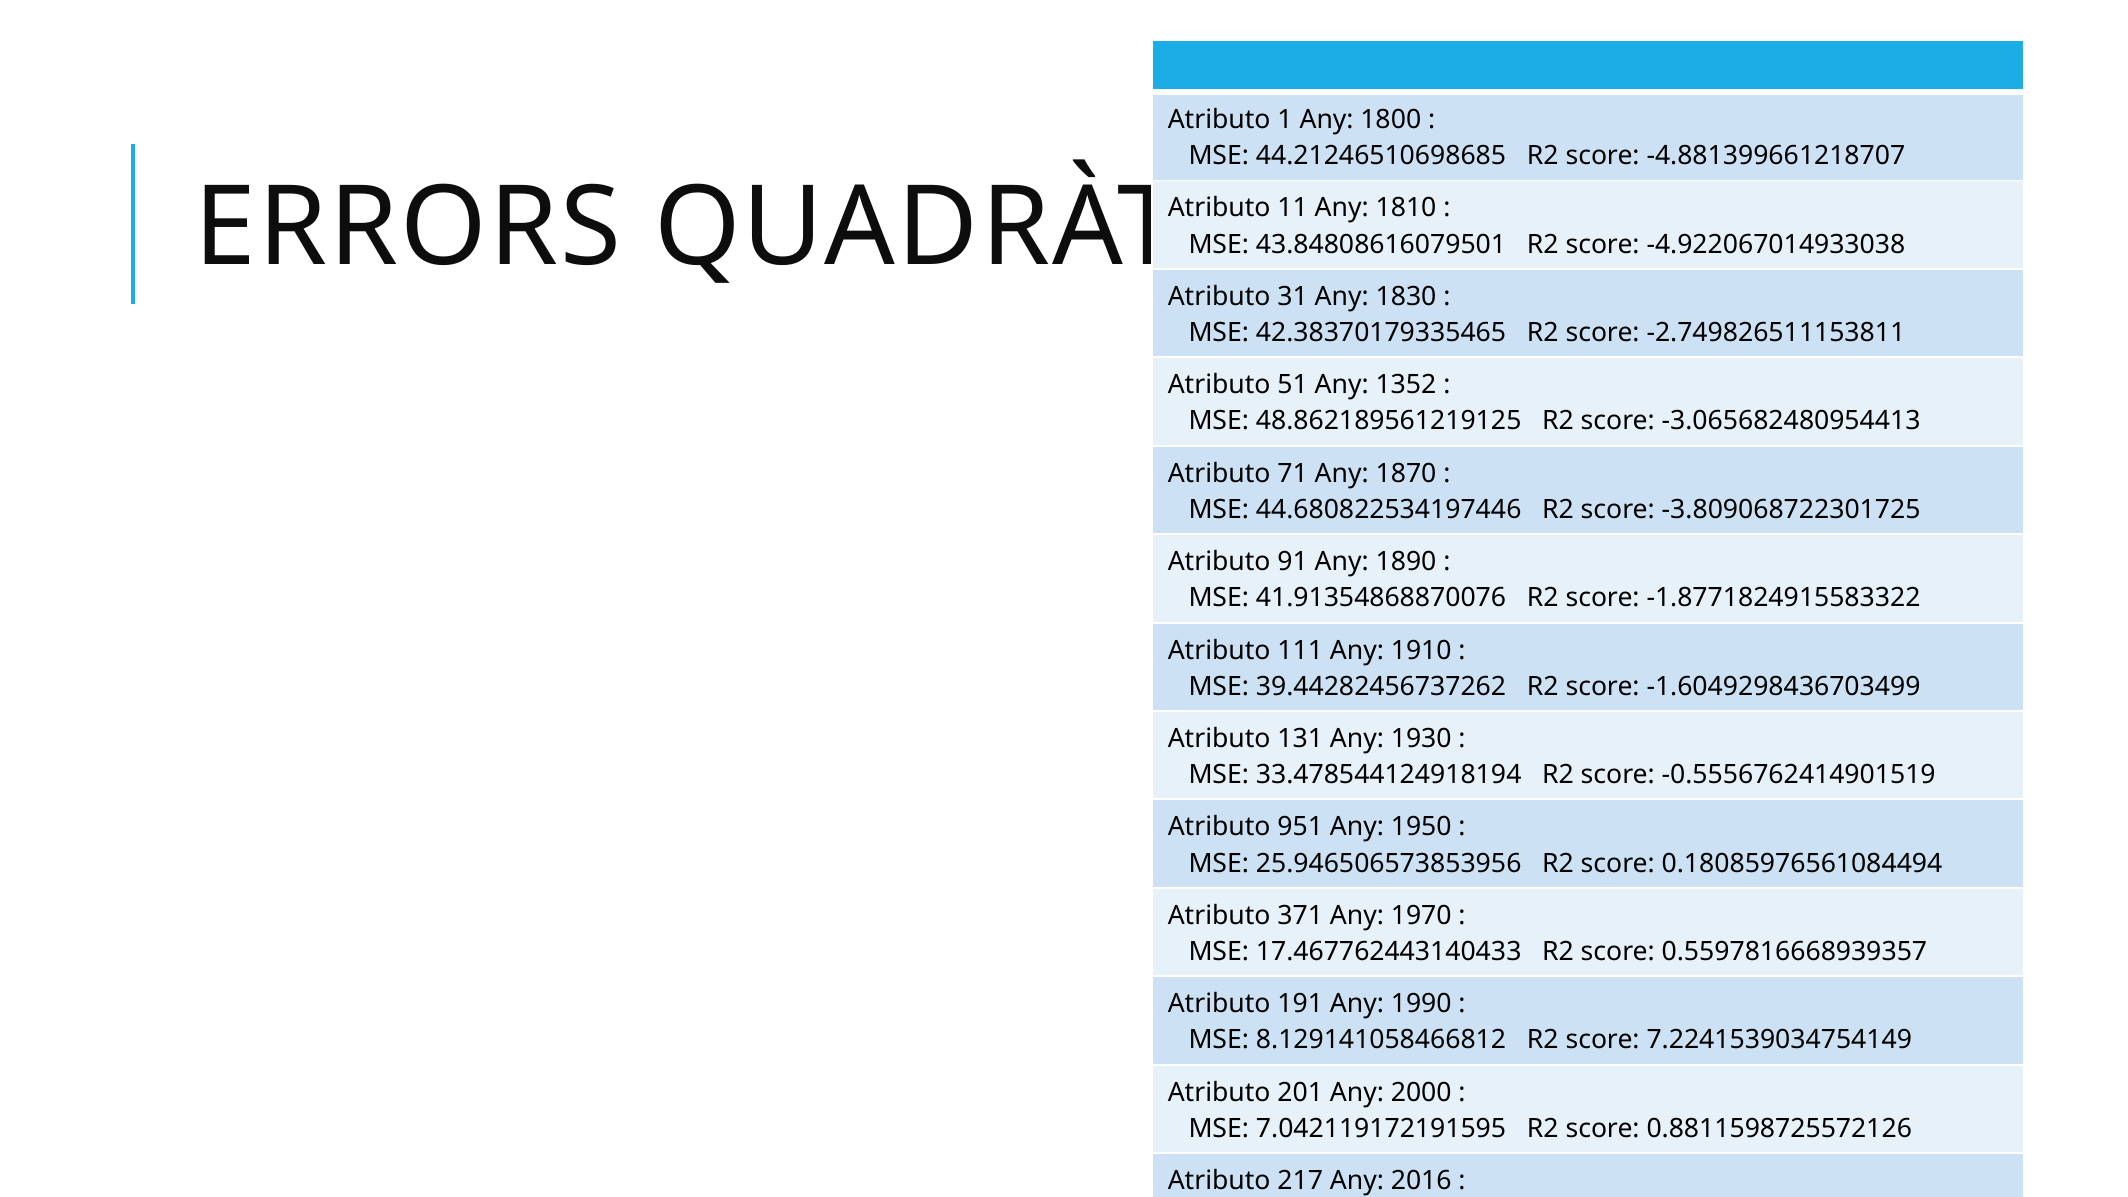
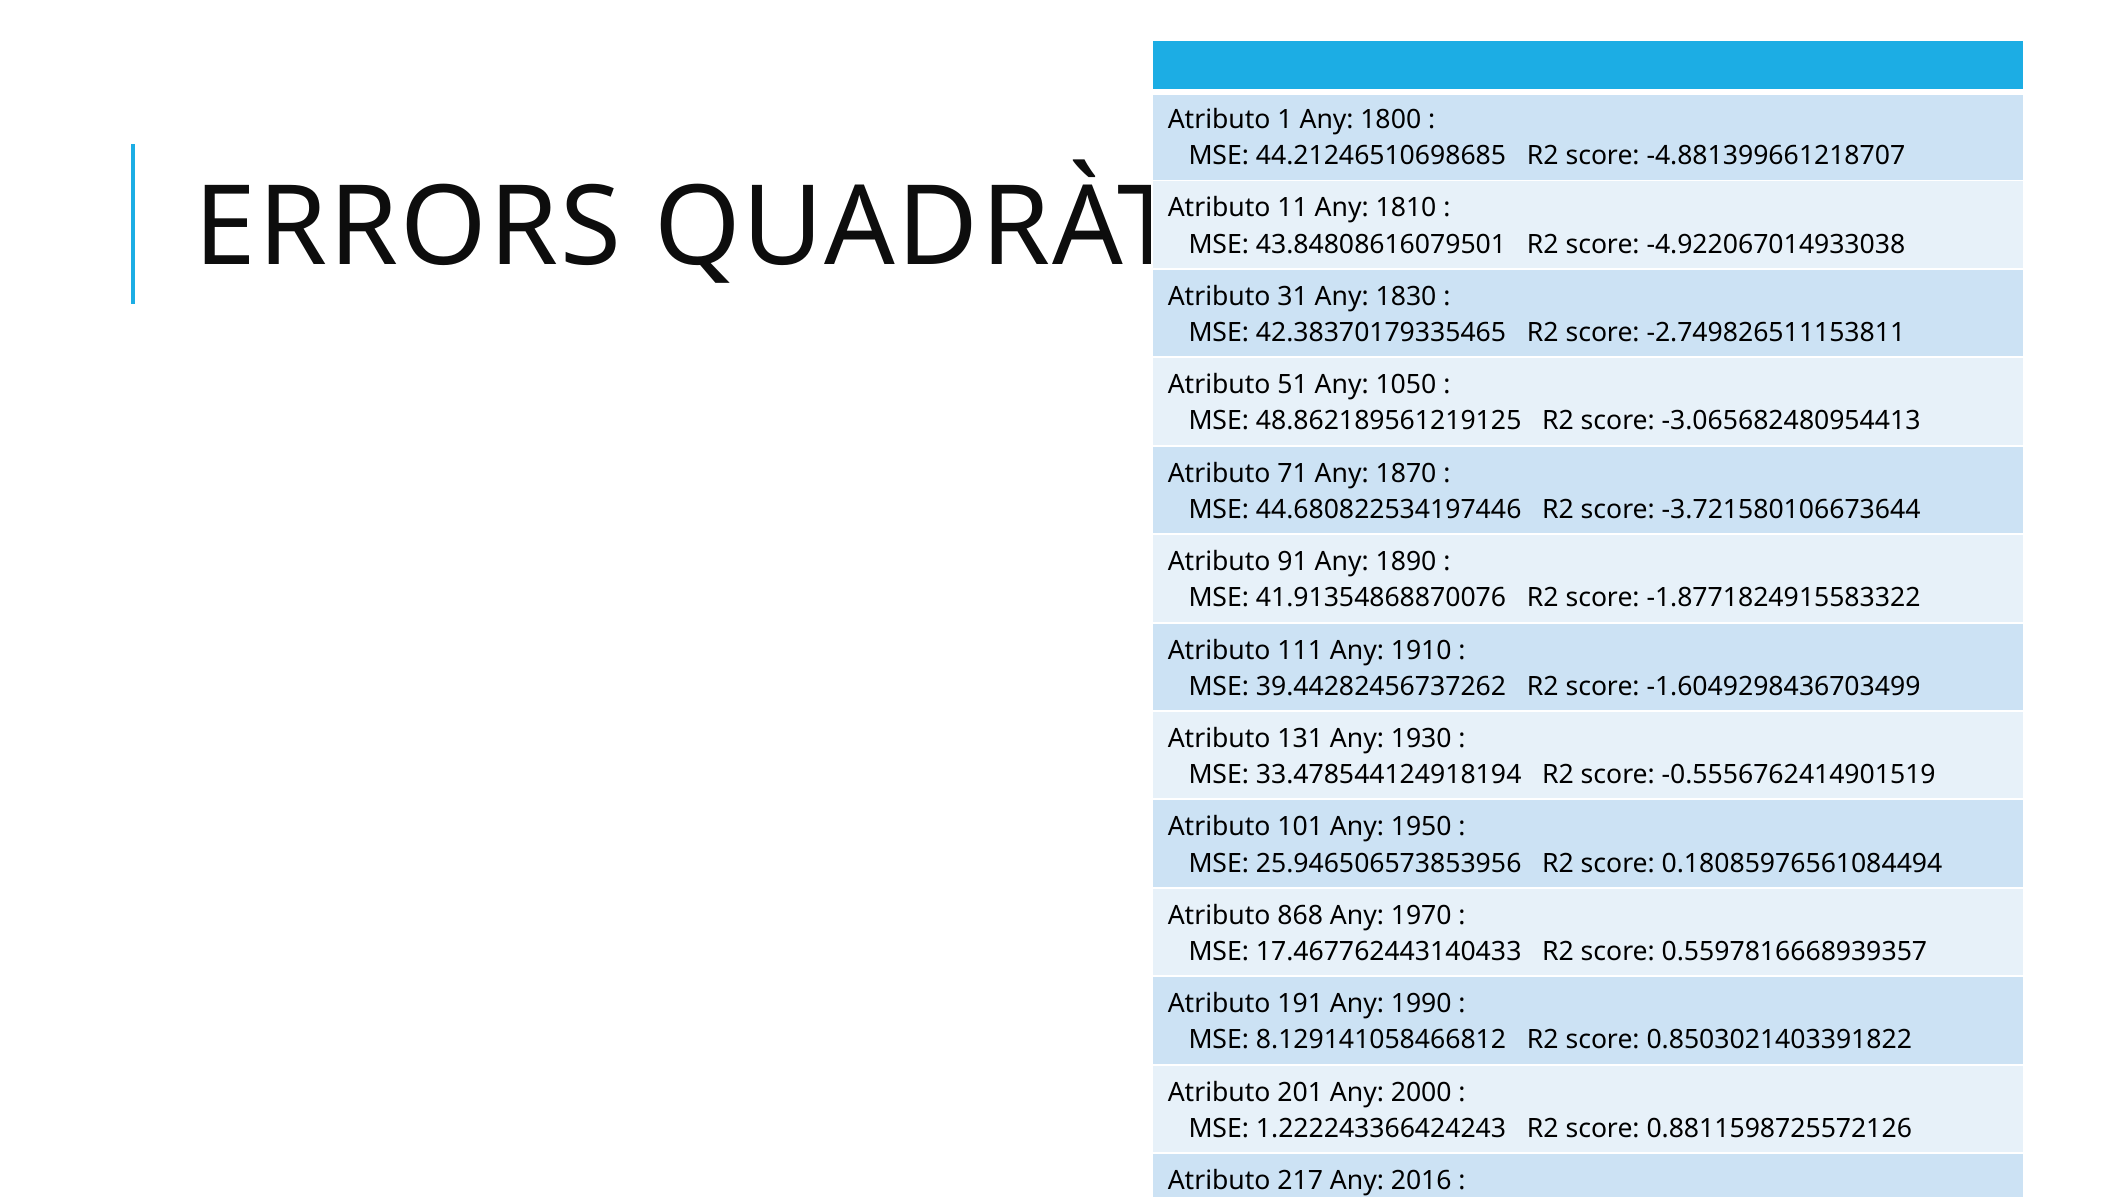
1352: 1352 -> 1050
-3.809068722301725: -3.809068722301725 -> -3.721580106673644
951: 951 -> 101
371: 371 -> 868
7.2241539034754149: 7.2241539034754149 -> 0.8503021403391822
7.042119172191595: 7.042119172191595 -> 1.222243366424243
